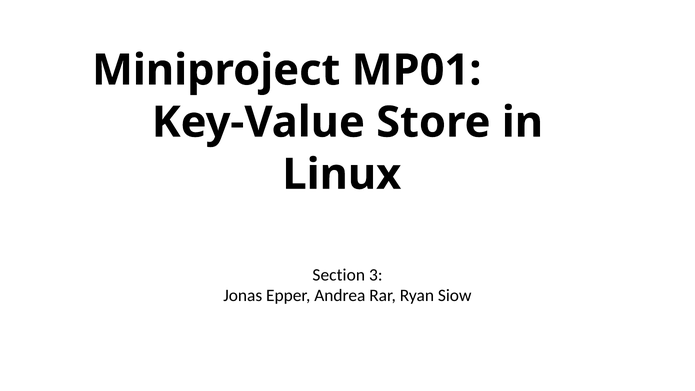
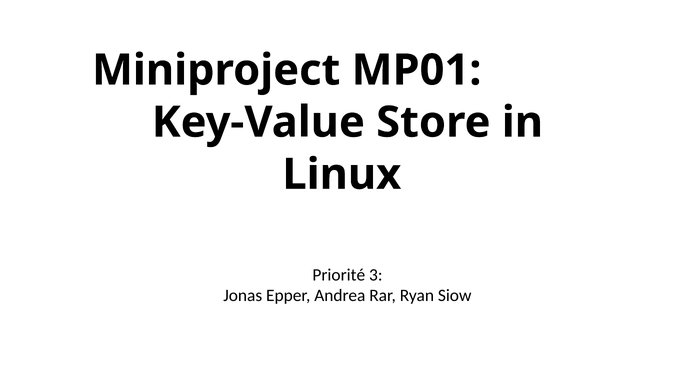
Section: Section -> Priorité
